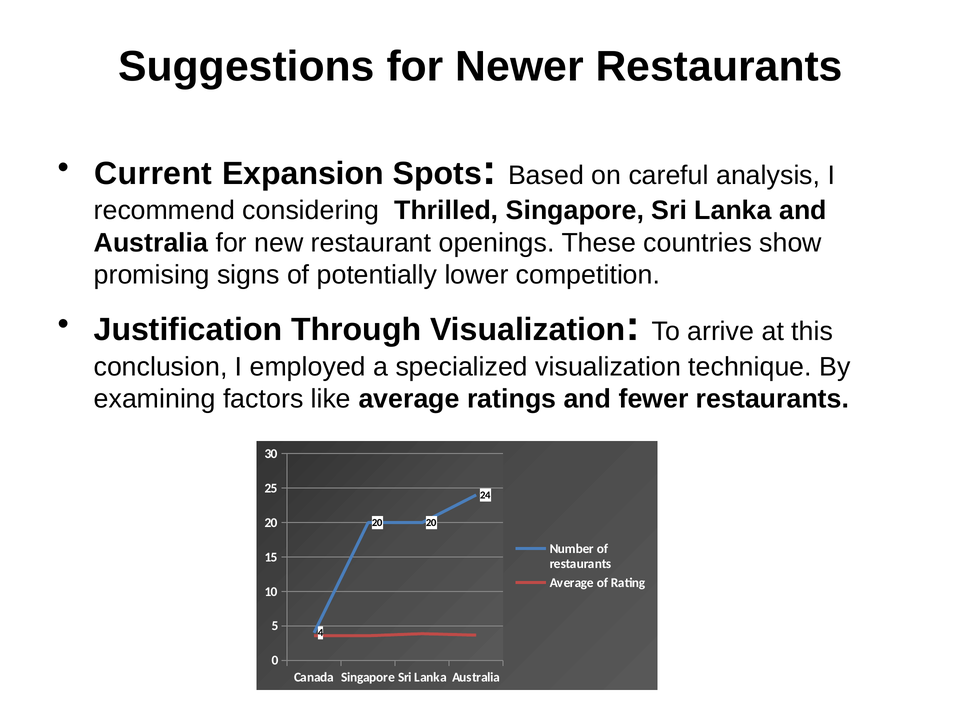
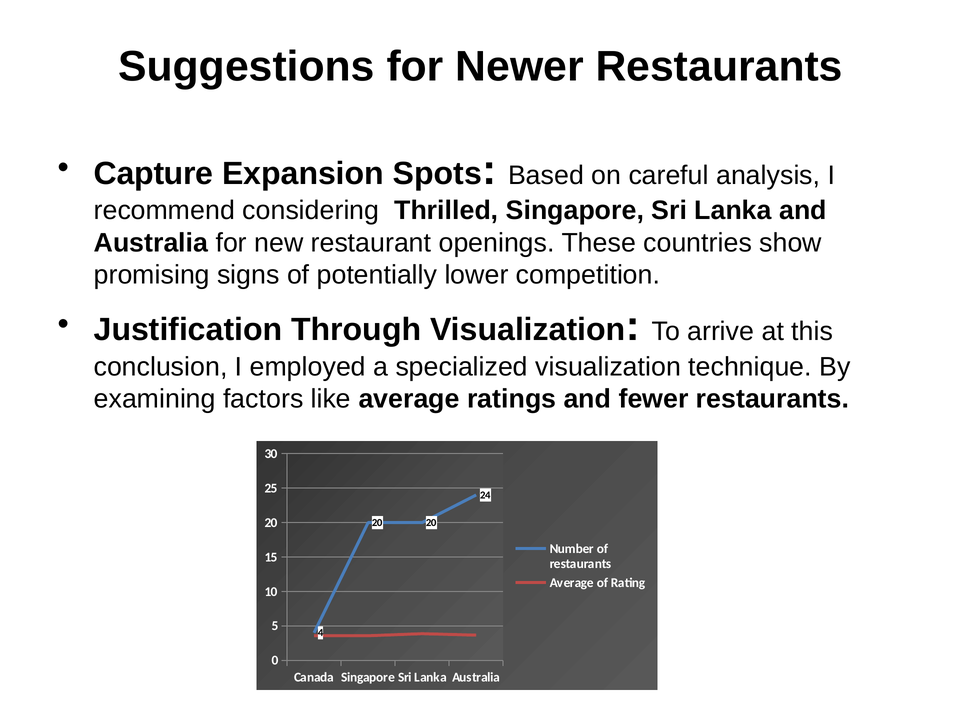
Current: Current -> Capture
